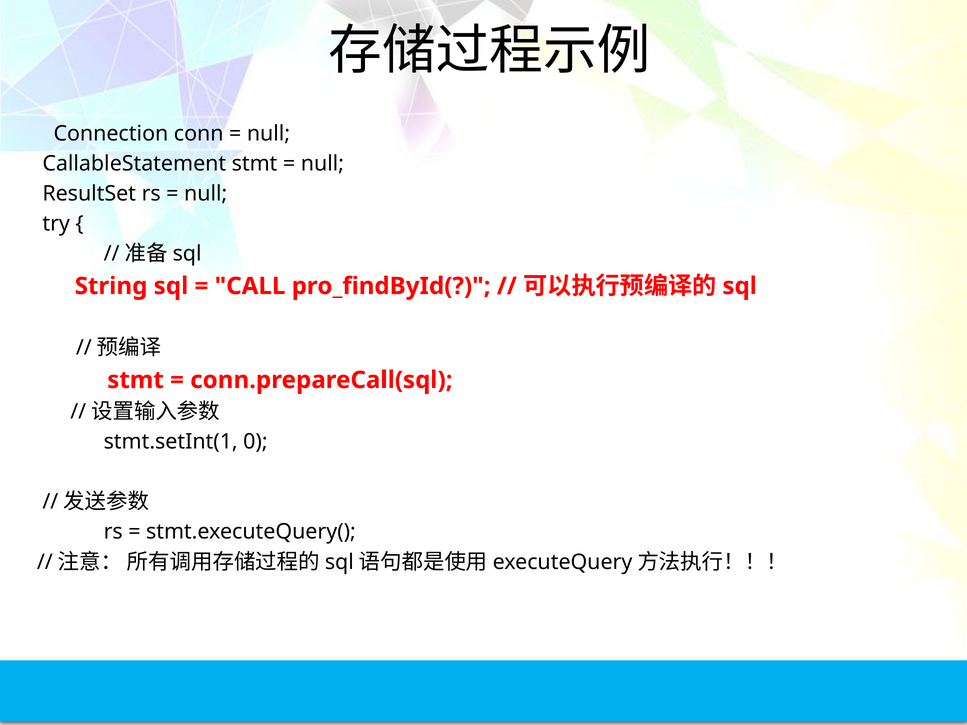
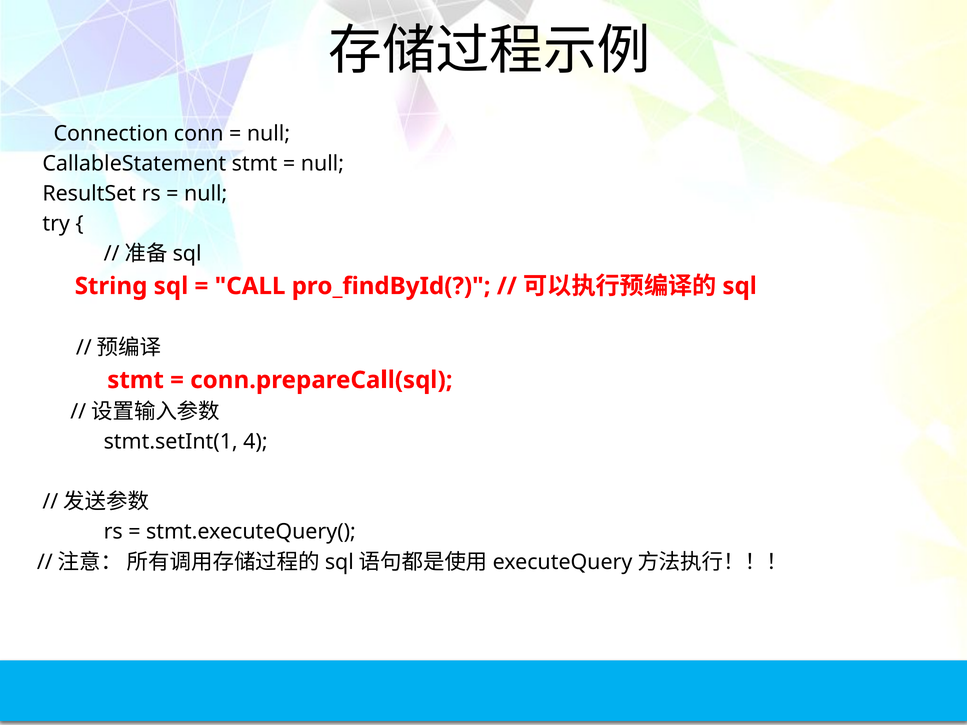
0: 0 -> 4
